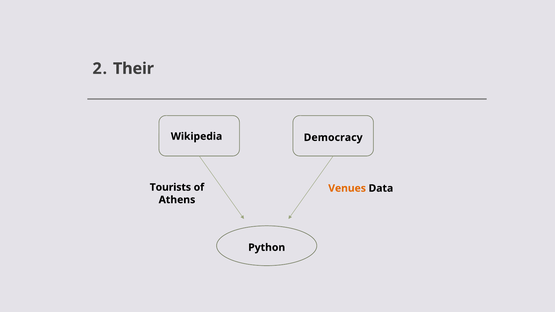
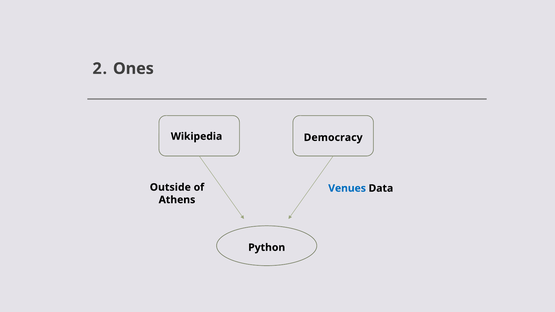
Their: Their -> Ones
Tourists: Tourists -> Outside
Venues colour: orange -> blue
